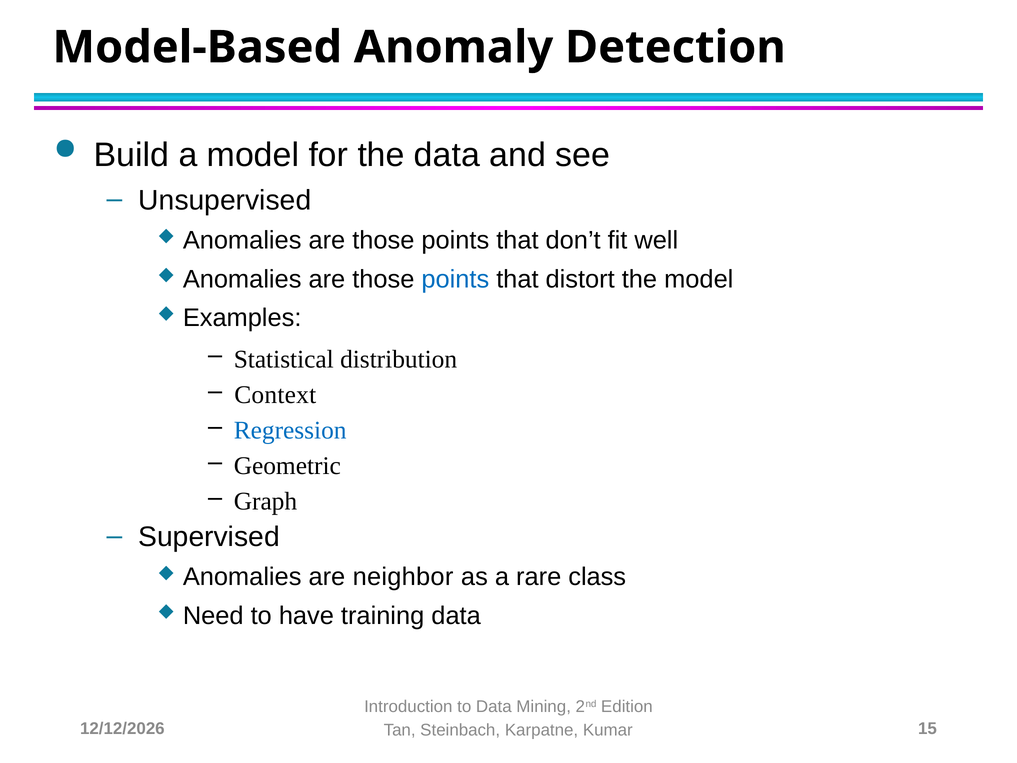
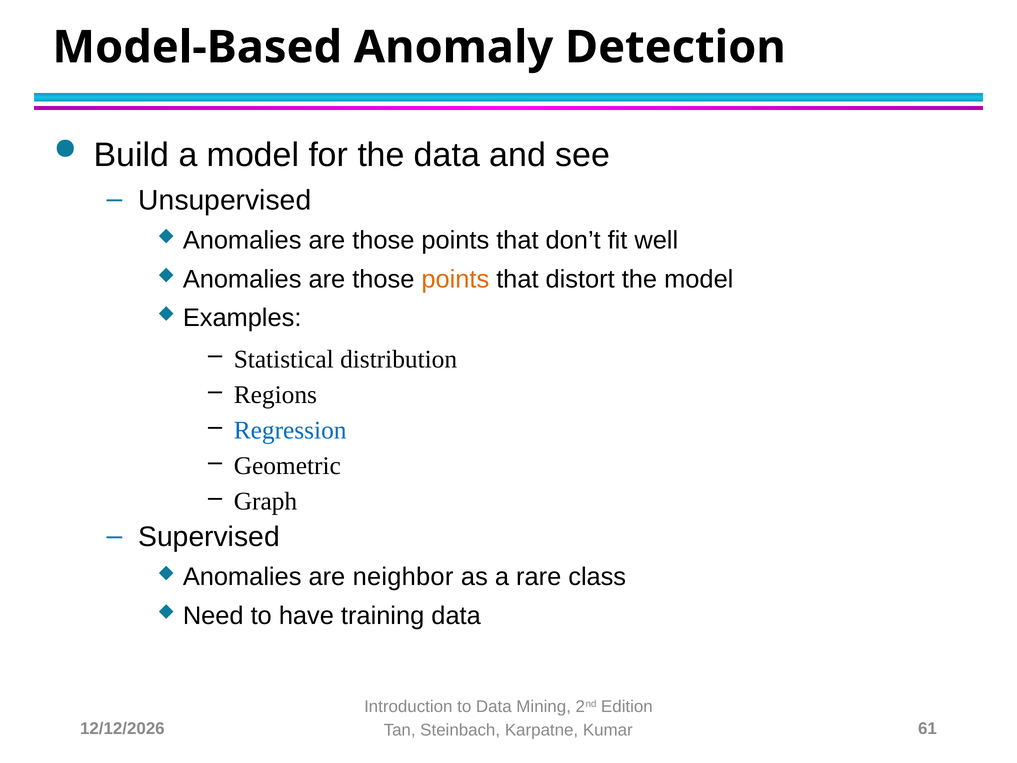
points at (455, 279) colour: blue -> orange
Context: Context -> Regions
15: 15 -> 61
